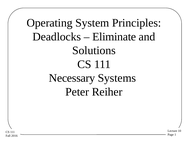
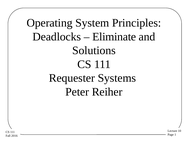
Necessary: Necessary -> Requester
